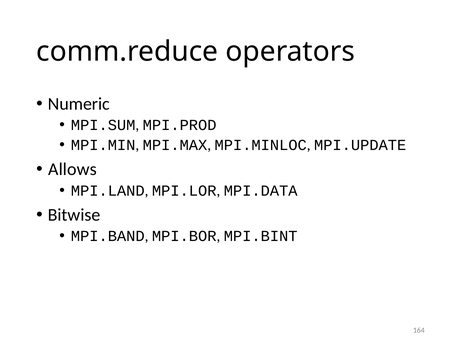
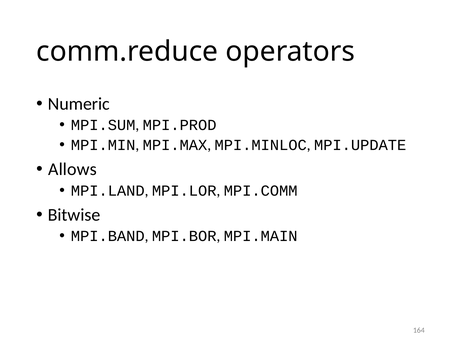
MPI.DATA: MPI.DATA -> MPI.COMM
MPI.BINT: MPI.BINT -> MPI.MAIN
